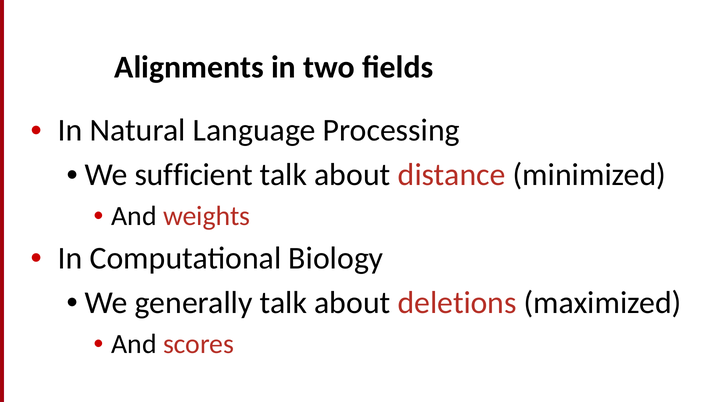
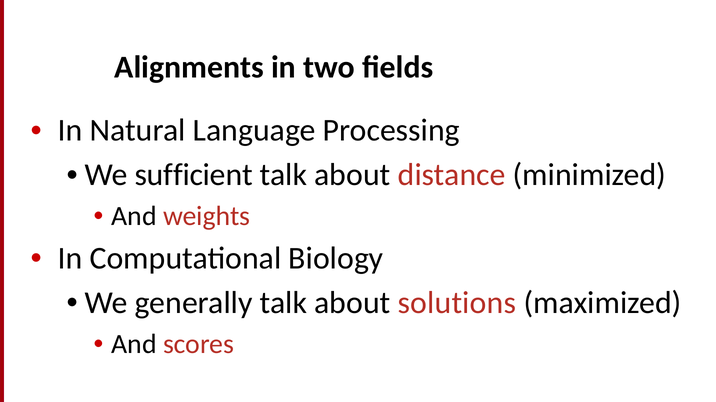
deletions: deletions -> solutions
